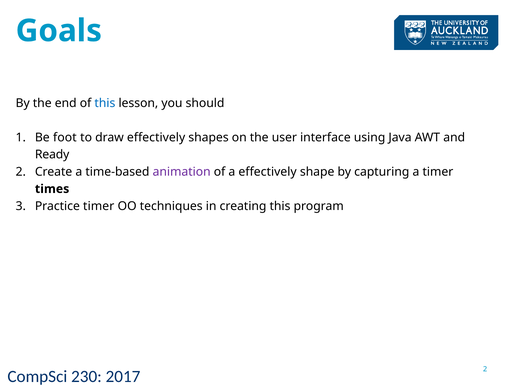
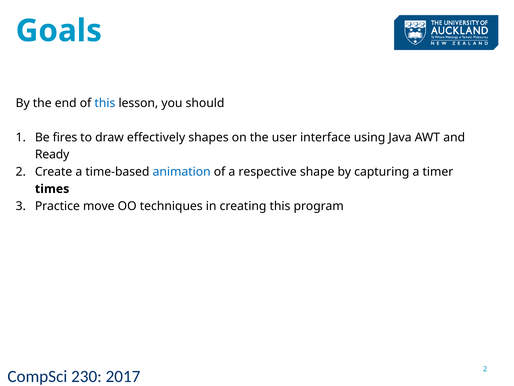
foot: foot -> fires
animation colour: purple -> blue
a effectively: effectively -> respective
Practice timer: timer -> move
